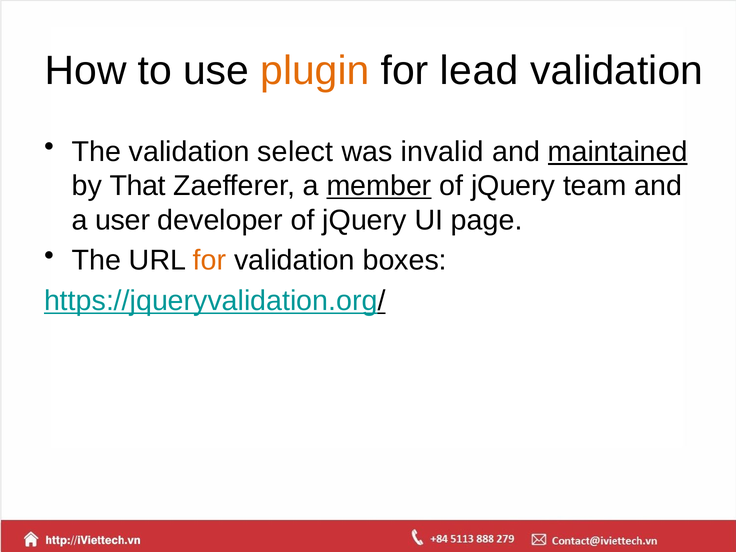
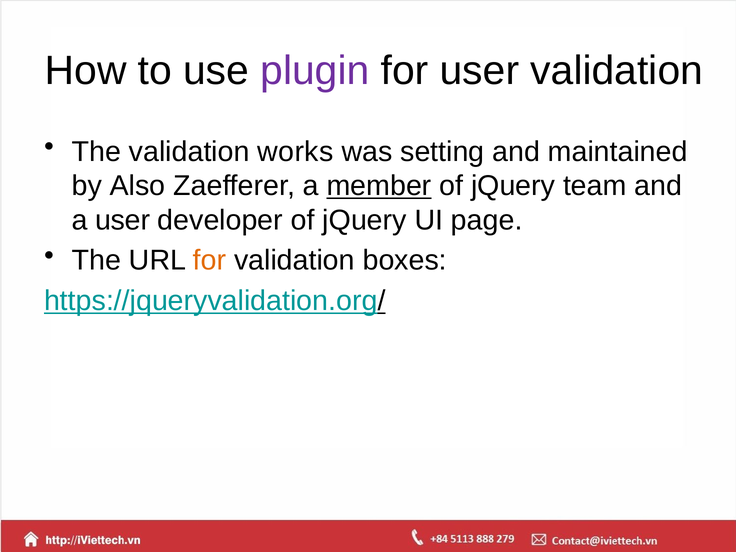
plugin colour: orange -> purple
for lead: lead -> user
select: select -> works
invalid: invalid -> setting
maintained underline: present -> none
That: That -> Also
